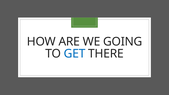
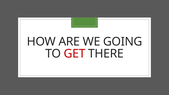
GET colour: blue -> red
